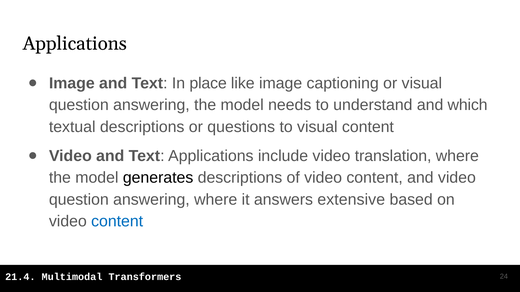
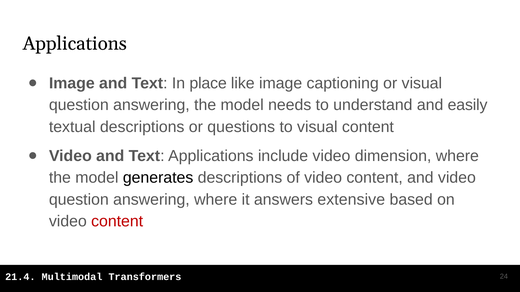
which: which -> easily
translation: translation -> dimension
content at (117, 222) colour: blue -> red
